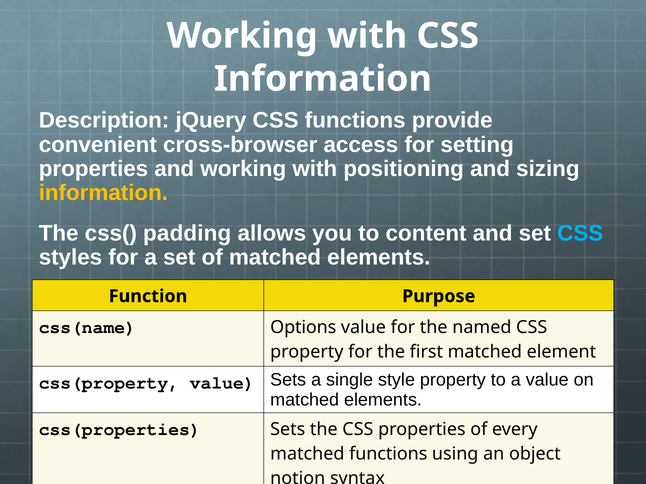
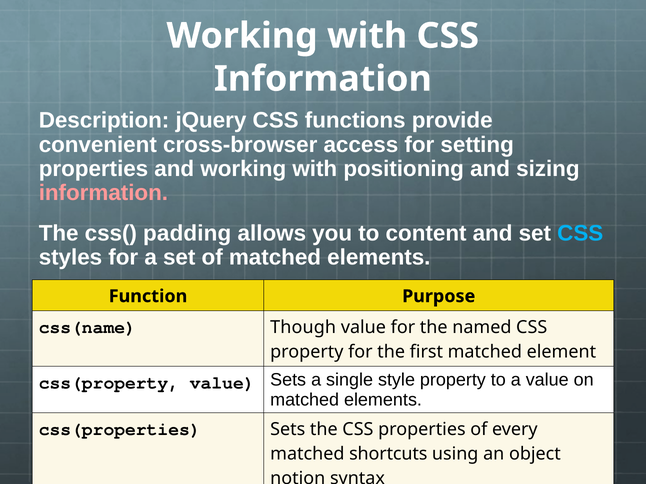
information at (103, 193) colour: yellow -> pink
Options: Options -> Though
matched functions: functions -> shortcuts
